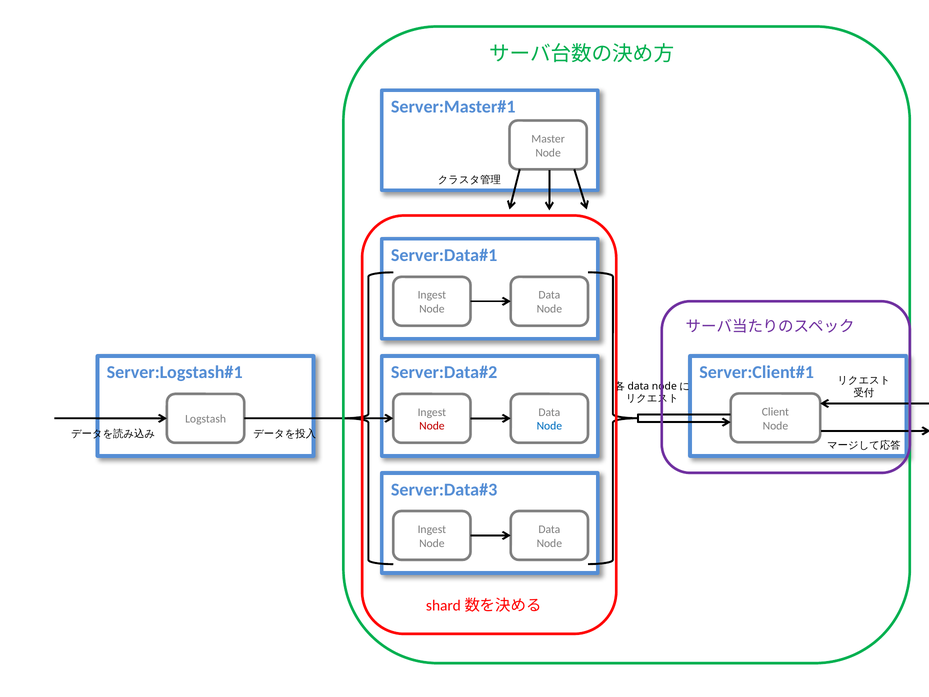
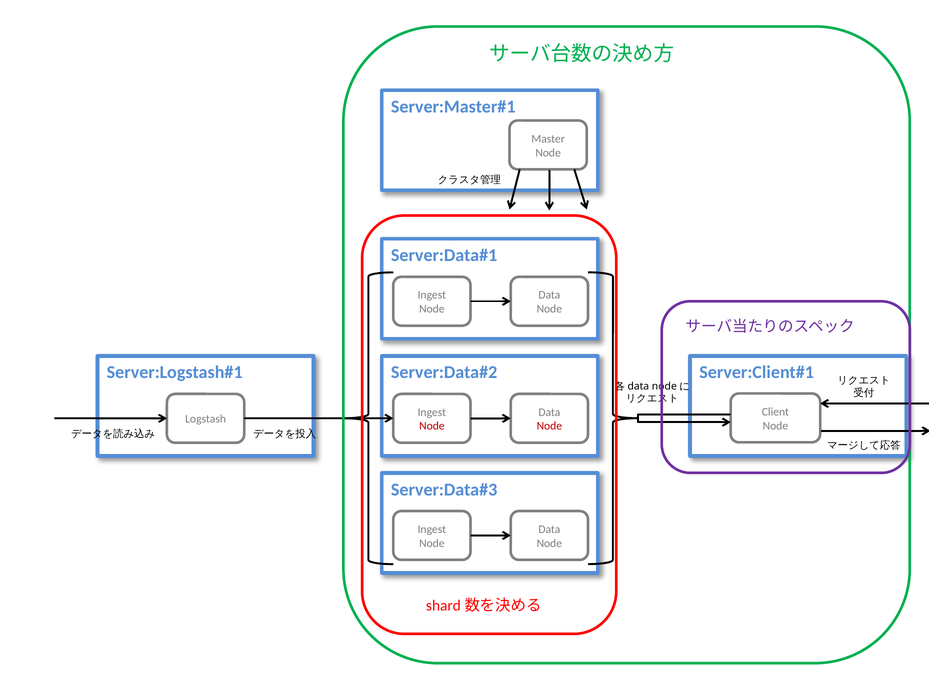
Node at (549, 426) colour: blue -> red
